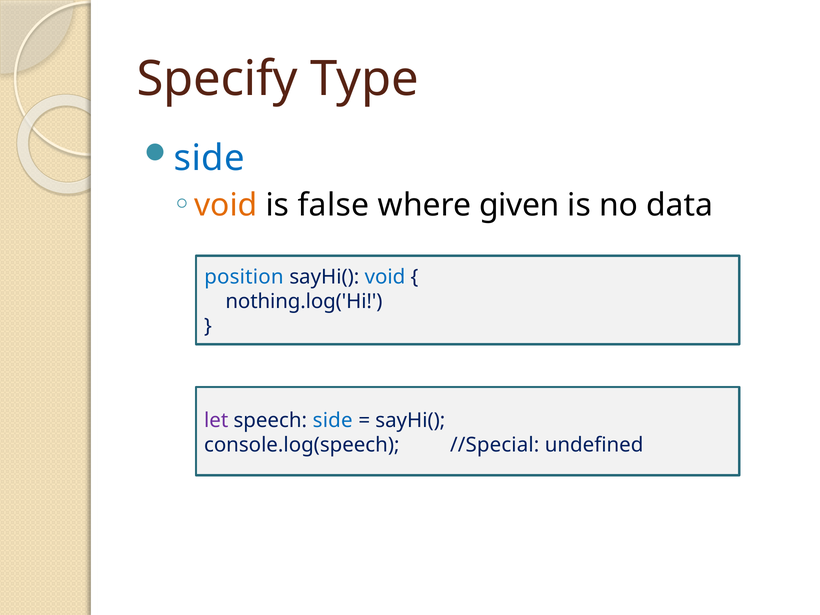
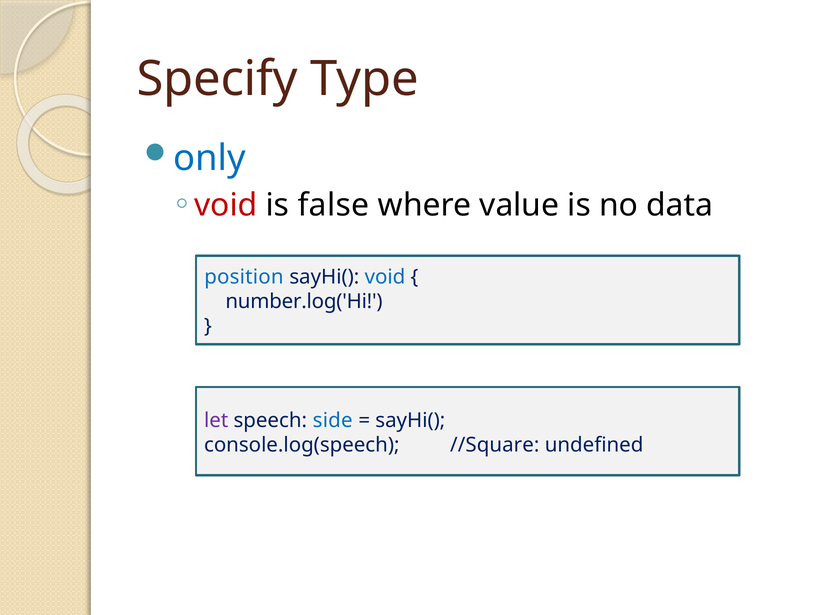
side at (209, 158): side -> only
void at (226, 205) colour: orange -> red
given: given -> value
nothing.log('Hi: nothing.log('Hi -> number.log('Hi
//Special: //Special -> //Square
